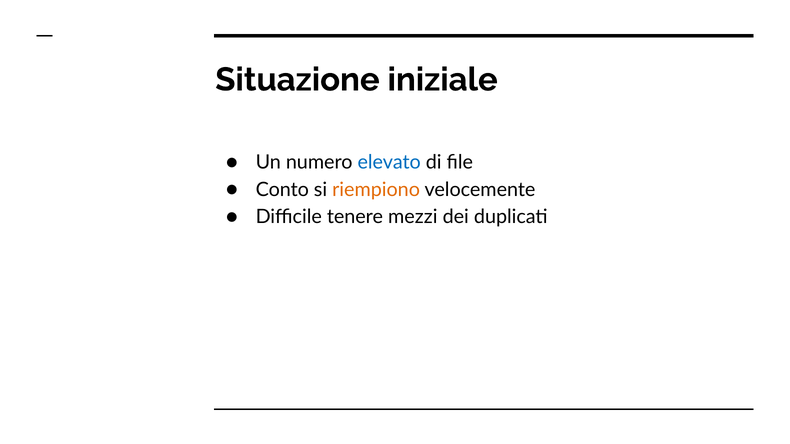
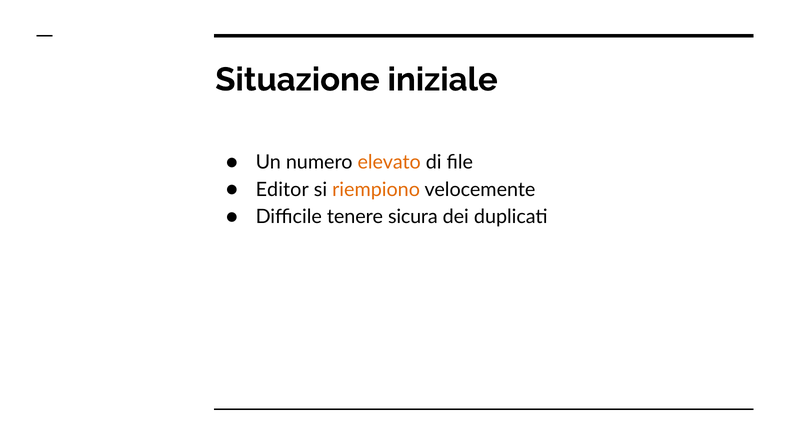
elevato colour: blue -> orange
Conto: Conto -> Editor
mezzi: mezzi -> sicura
